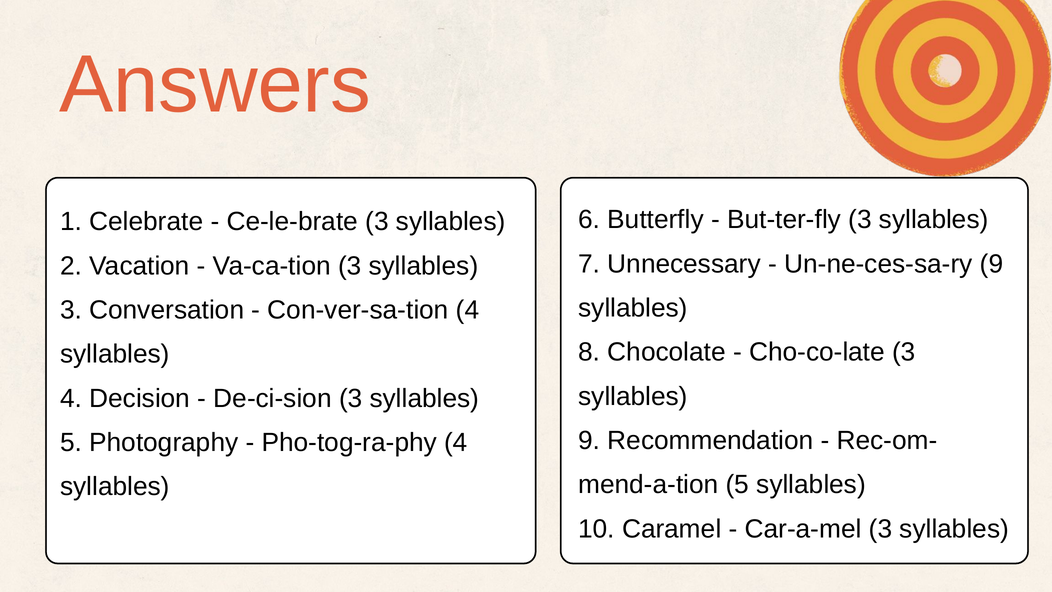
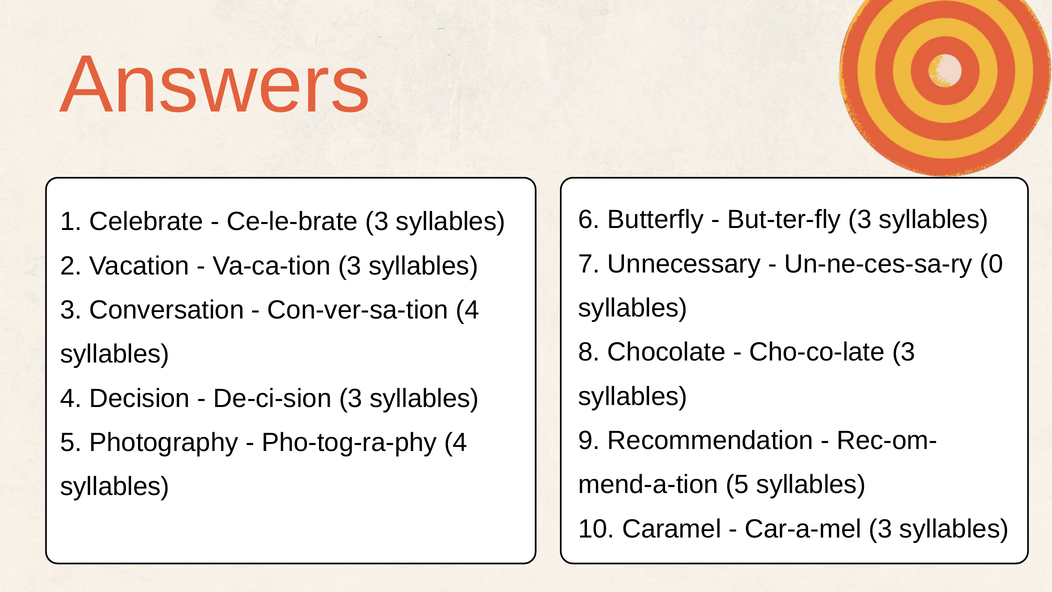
Un-ne-ces-sa-ry 9: 9 -> 0
